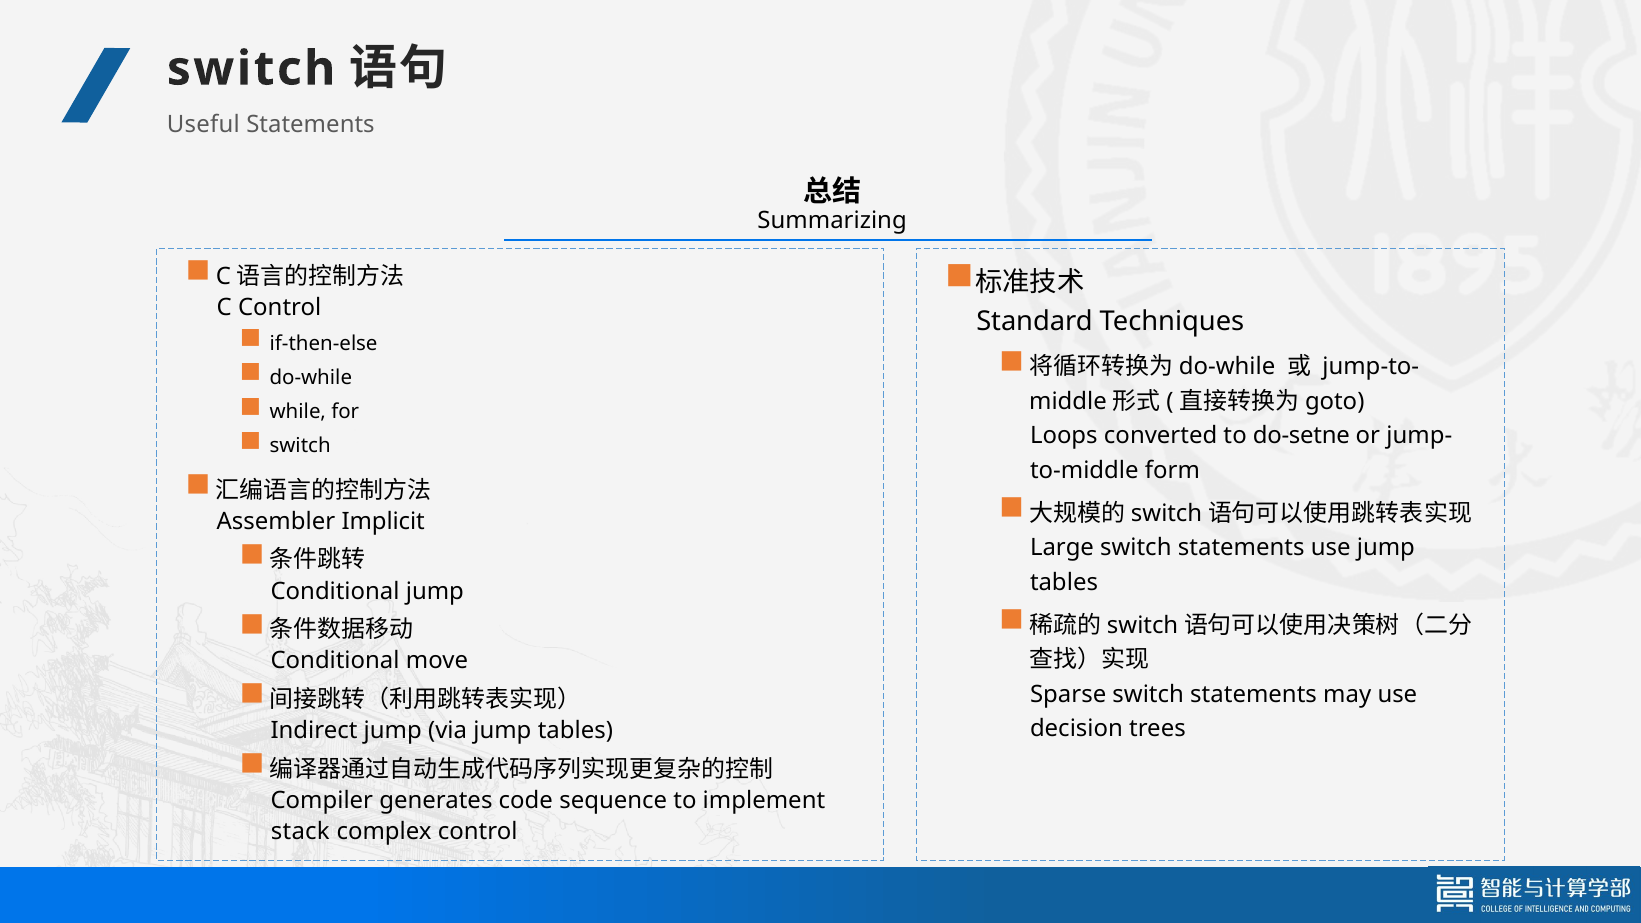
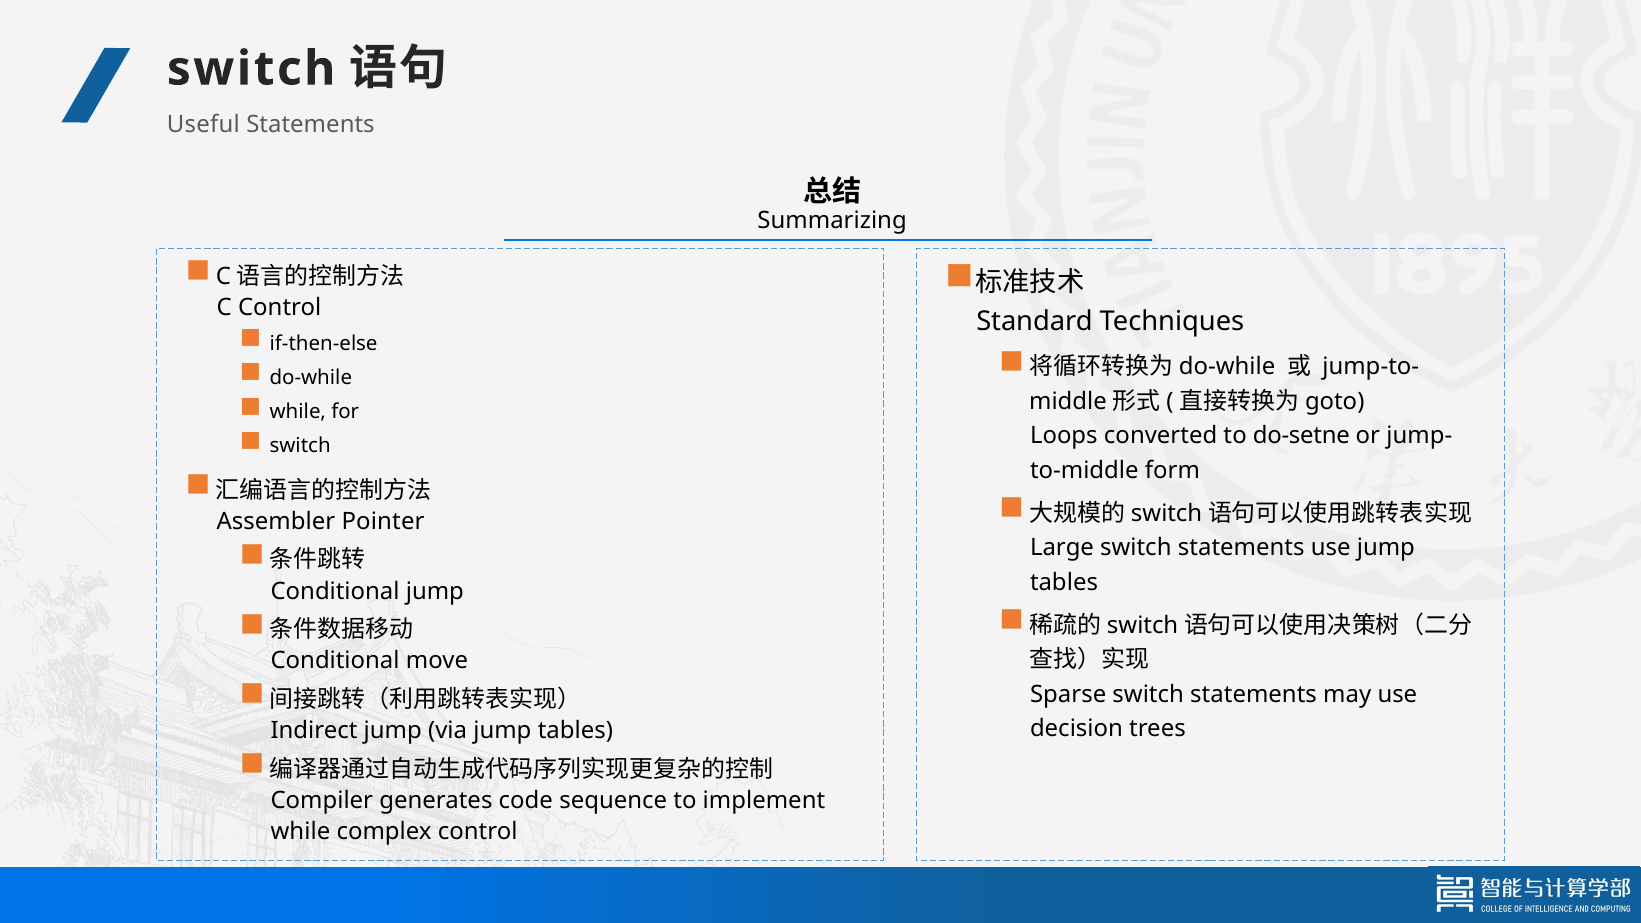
Implicit: Implicit -> Pointer
stack at (300, 831): stack -> while
